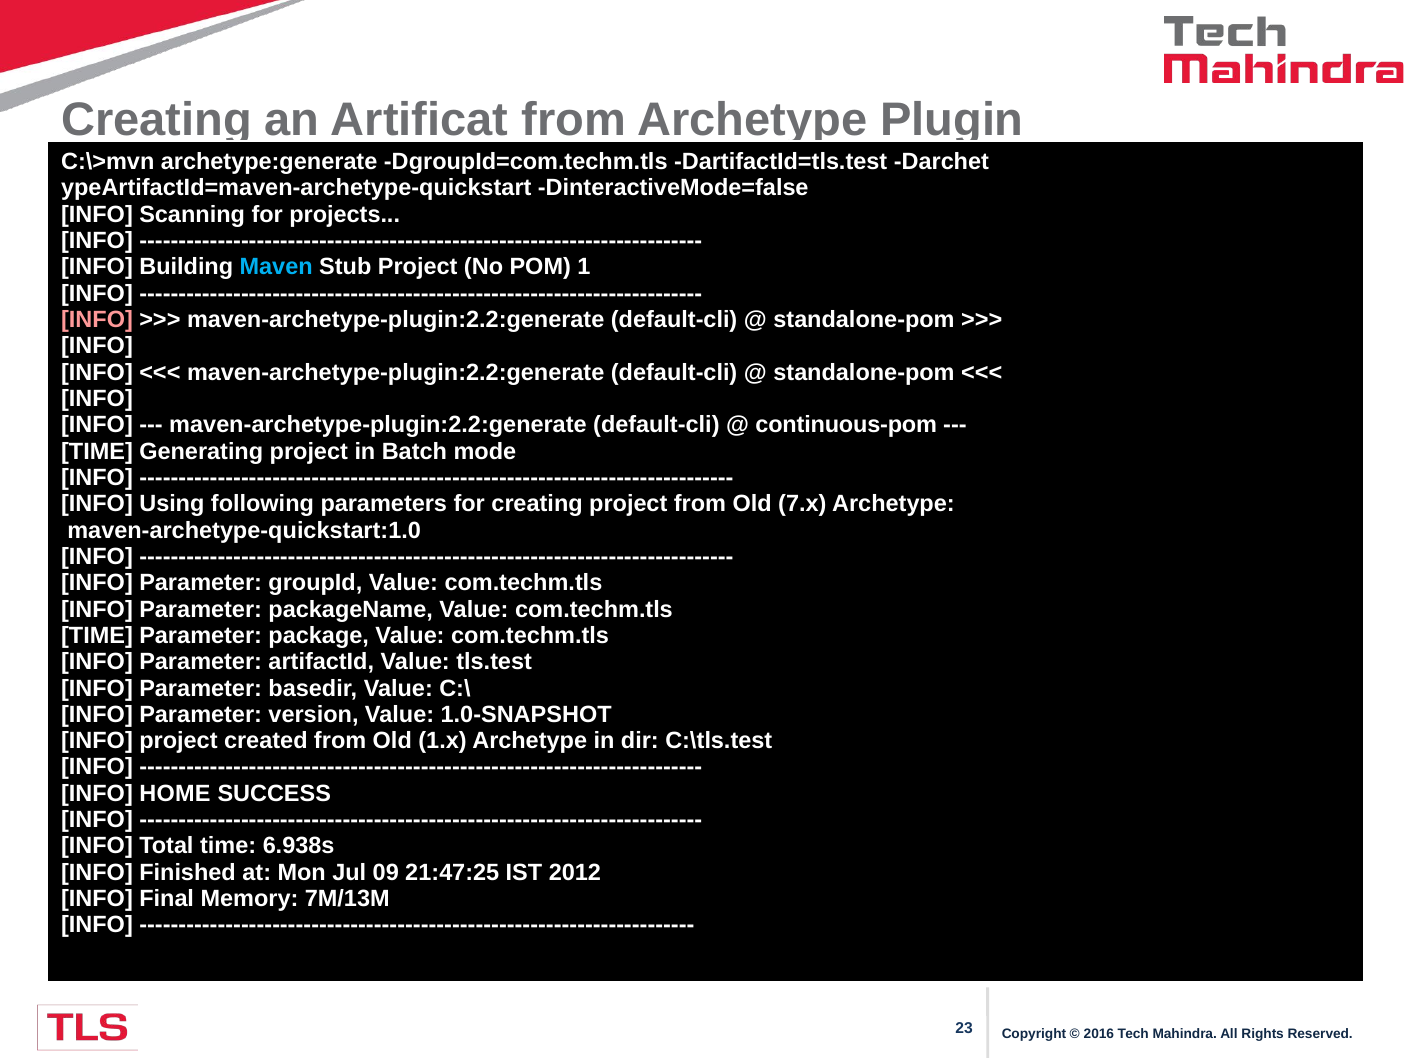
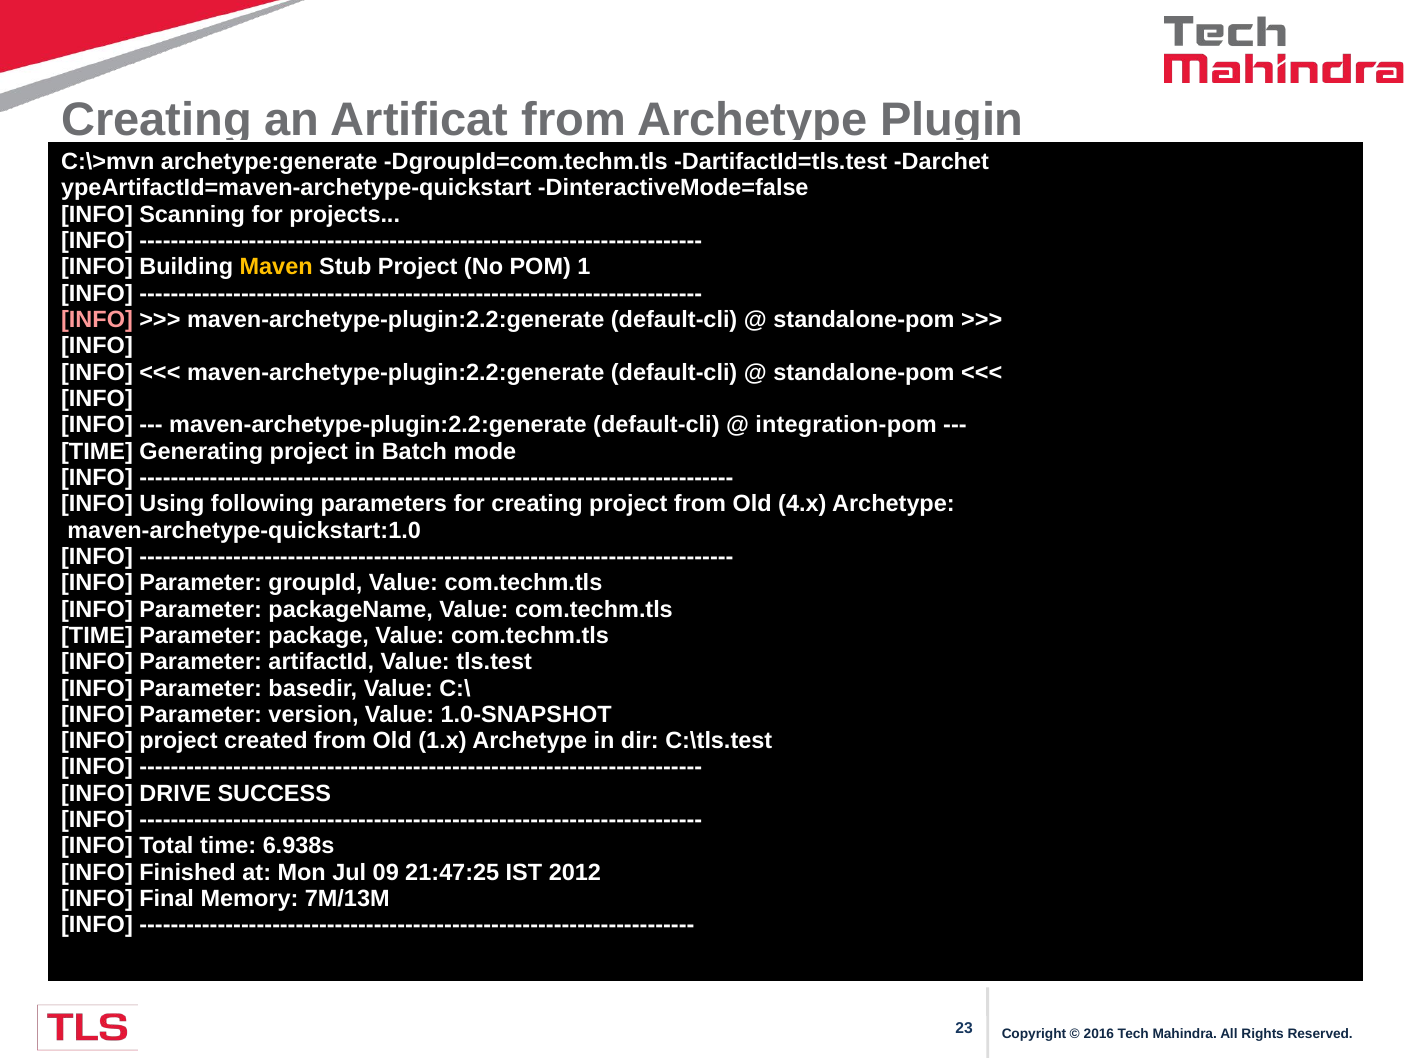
Maven colour: light blue -> yellow
continuous-pom: continuous-pom -> integration-pom
7.x: 7.x -> 4.x
HOME: HOME -> DRIVE
